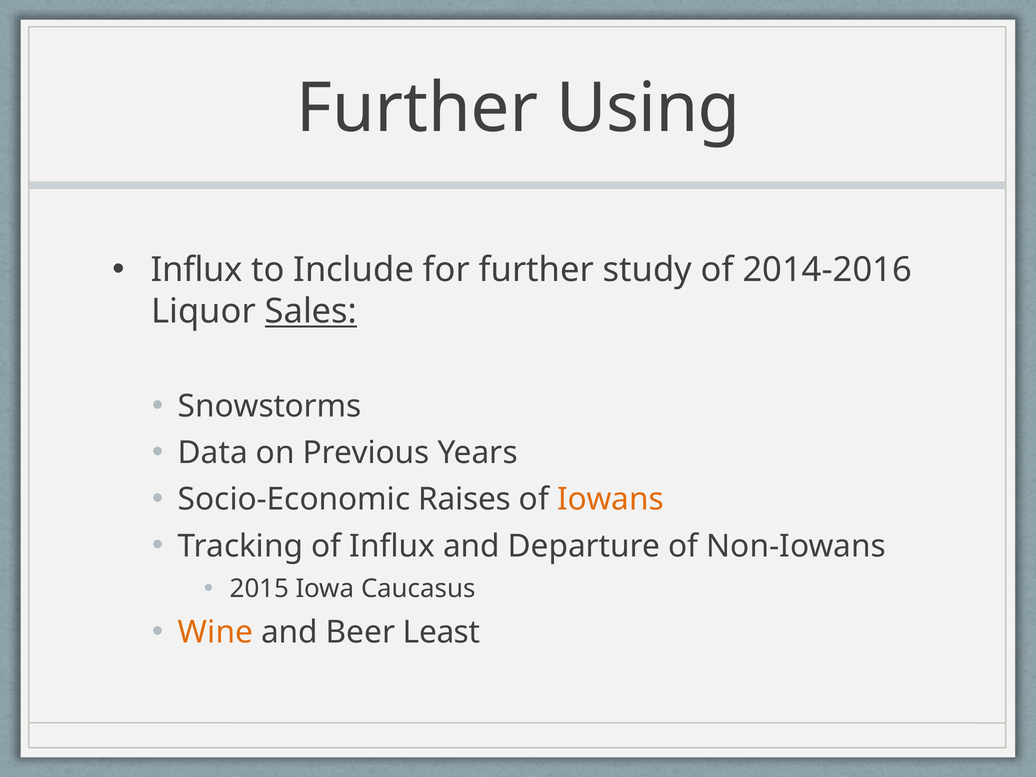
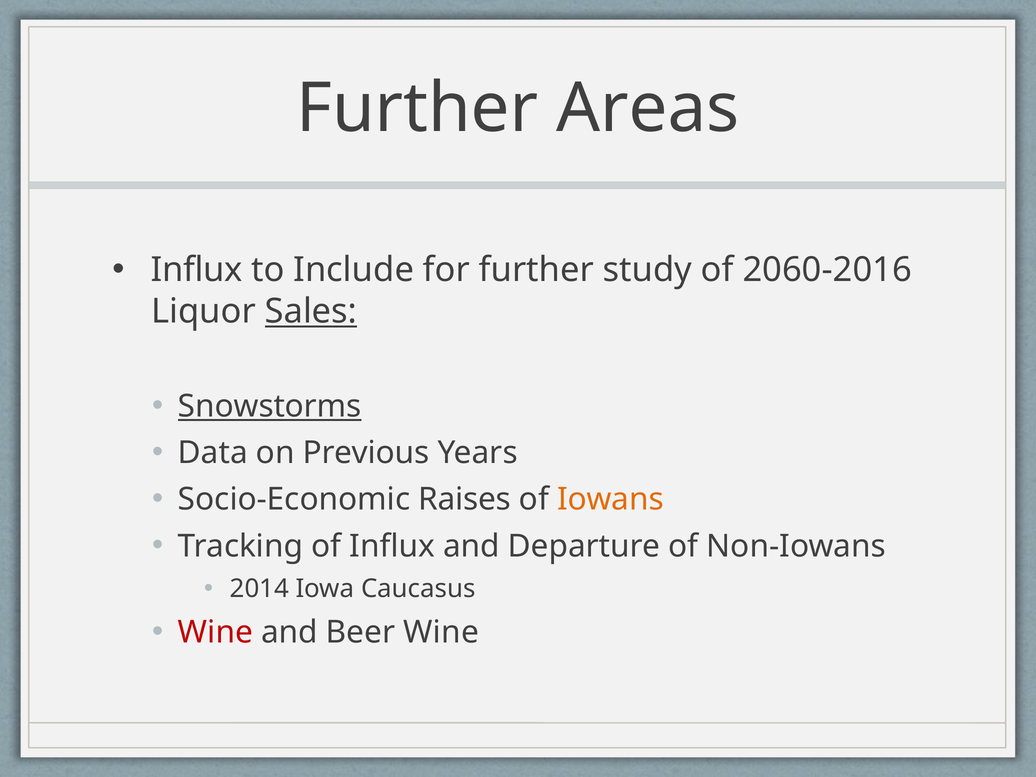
Using: Using -> Areas
2014-2016: 2014-2016 -> 2060-2016
Snowstorms underline: none -> present
2015: 2015 -> 2014
Wine at (215, 632) colour: orange -> red
Beer Least: Least -> Wine
